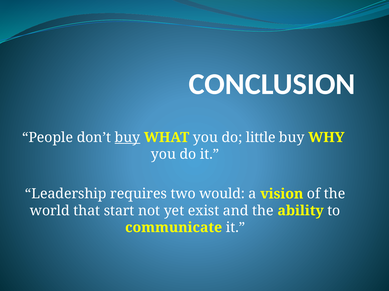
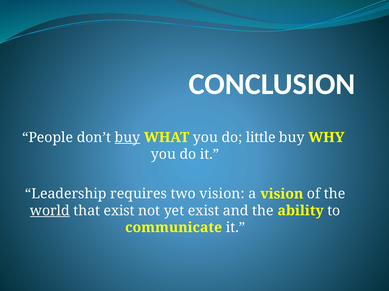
two would: would -> vision
world underline: none -> present
that start: start -> exist
